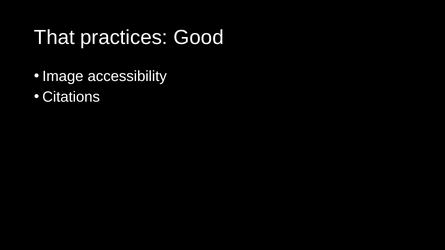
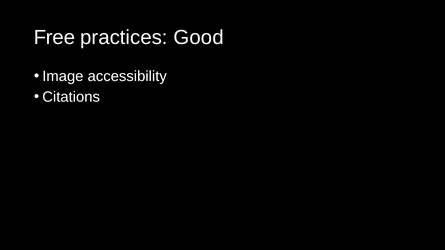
That: That -> Free
